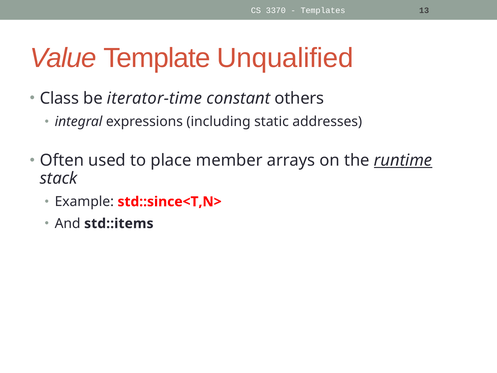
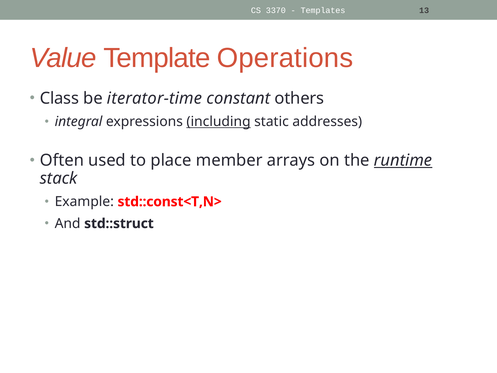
Unqualified: Unqualified -> Operations
including underline: none -> present
std::since<T,N>: std::since<T,N> -> std::const<T,N>
std::items: std::items -> std::struct
